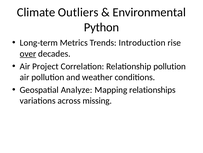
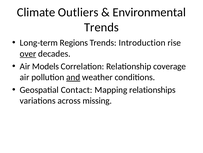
Python at (102, 27): Python -> Trends
Metrics: Metrics -> Regions
Project: Project -> Models
Relationship pollution: pollution -> coverage
and underline: none -> present
Analyze: Analyze -> Contact
